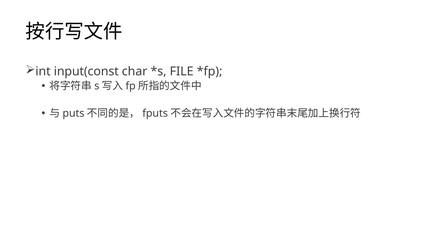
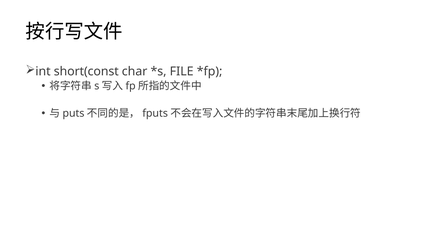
input(const: input(const -> short(const
